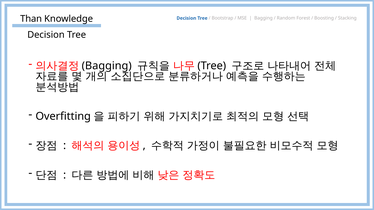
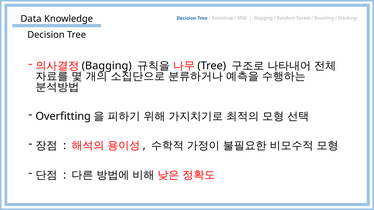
Than: Than -> Data
